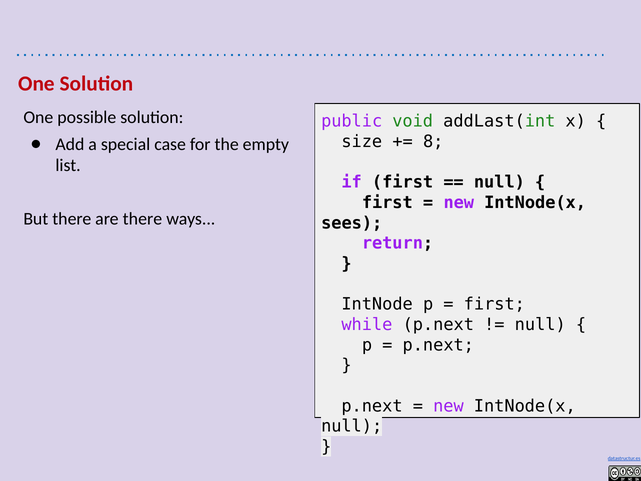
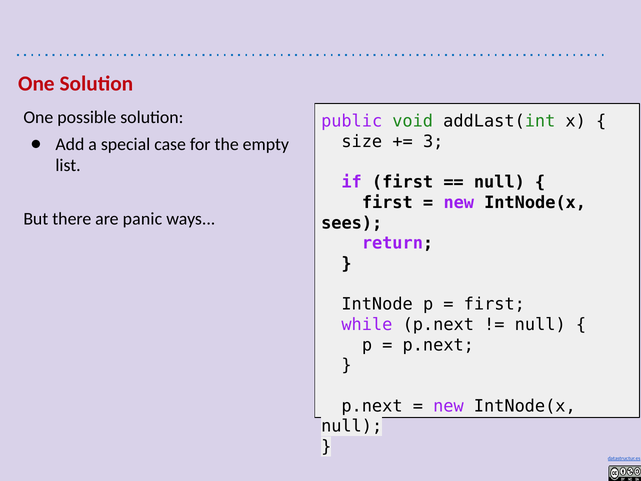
8: 8 -> 3
are there: there -> panic
